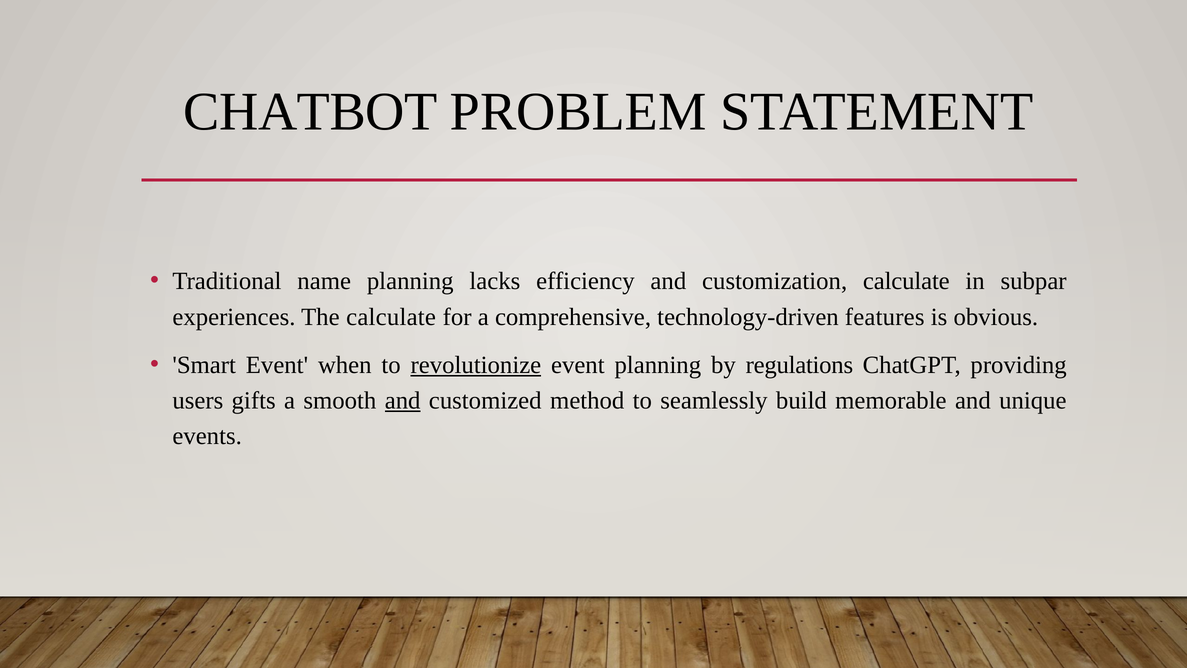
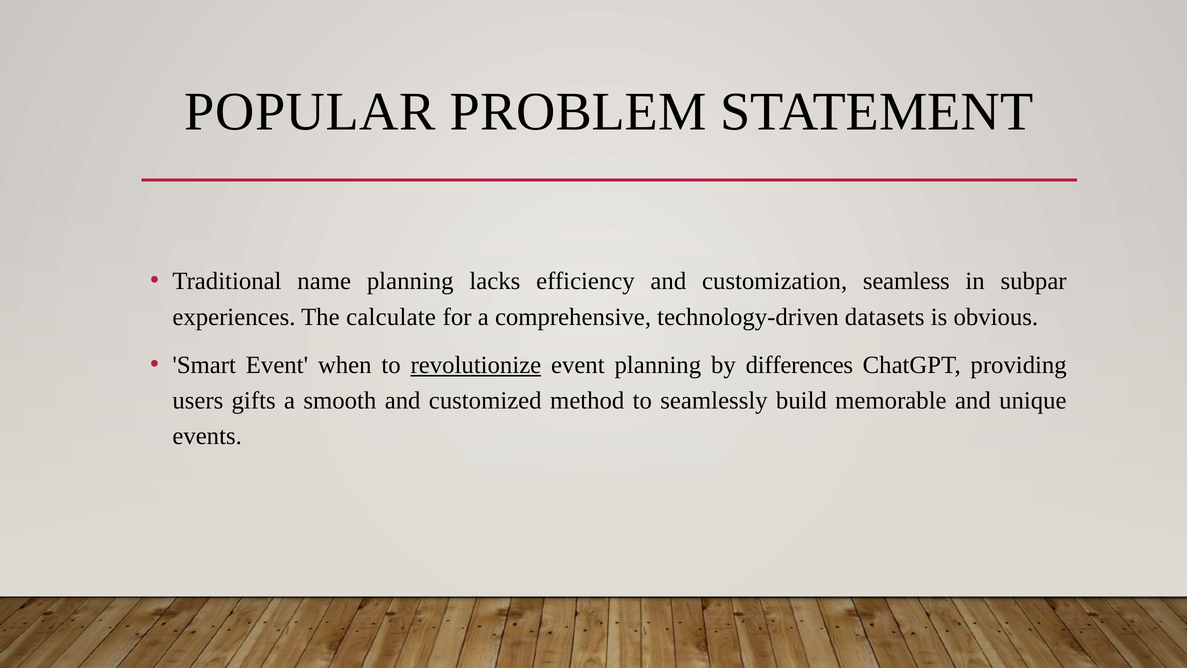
CHATBOT: CHATBOT -> POPULAR
customization calculate: calculate -> seamless
features: features -> datasets
regulations: regulations -> differences
and at (403, 400) underline: present -> none
